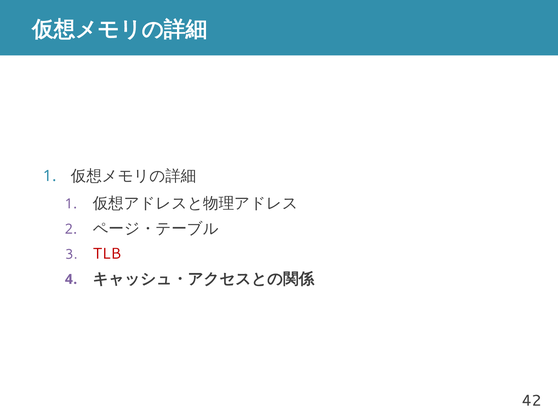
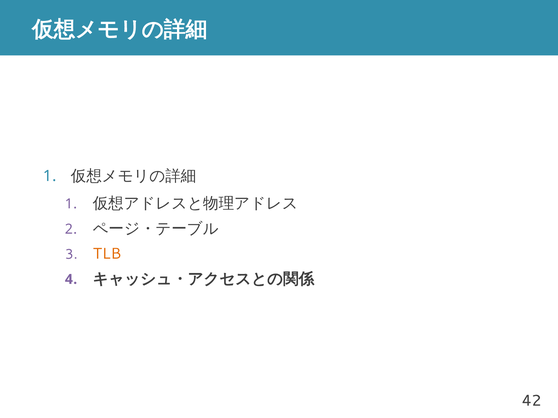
TLB colour: red -> orange
